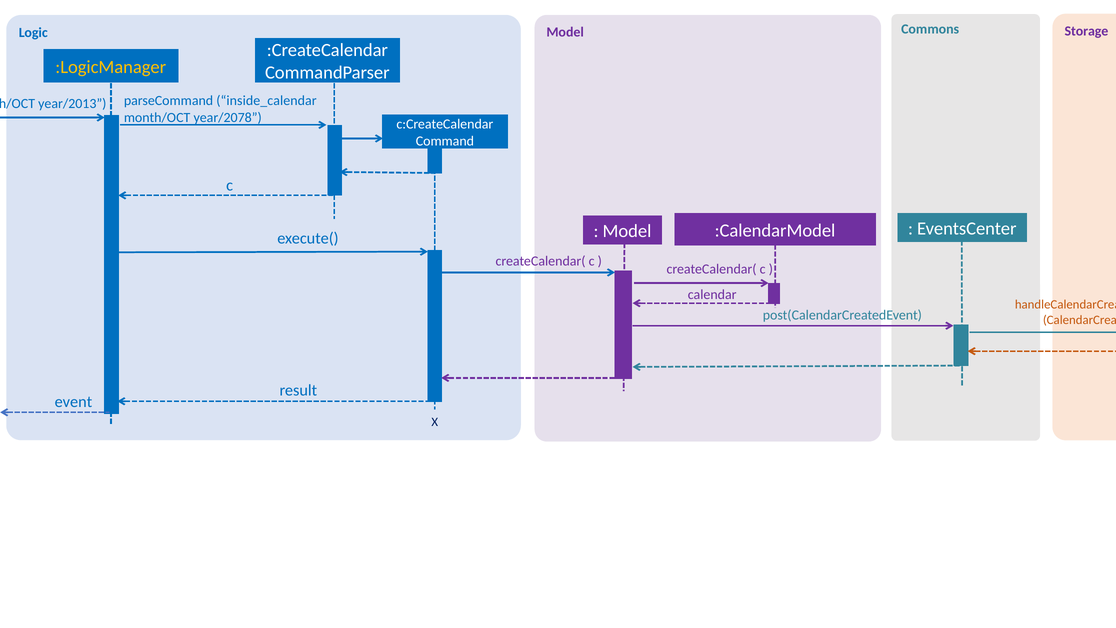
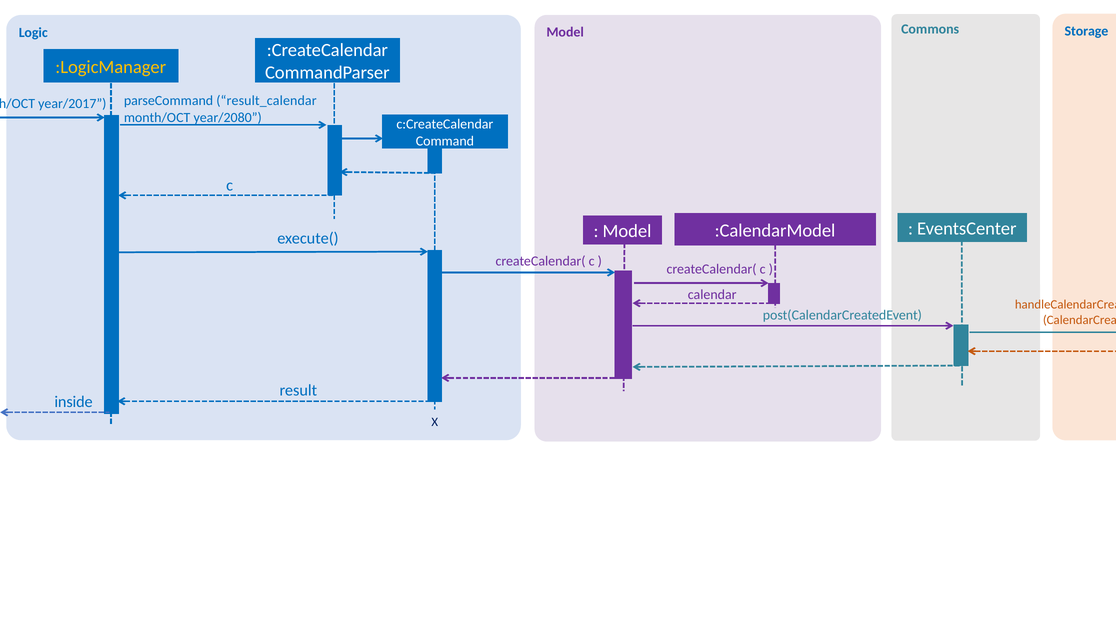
Storage colour: purple -> blue
year/2013: year/2013 -> year/2017
inside_calendar: inside_calendar -> result_calendar
year/2078: year/2078 -> year/2080
event: event -> inside
